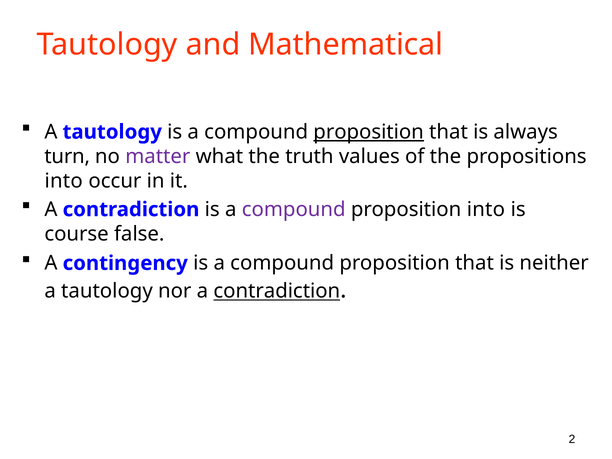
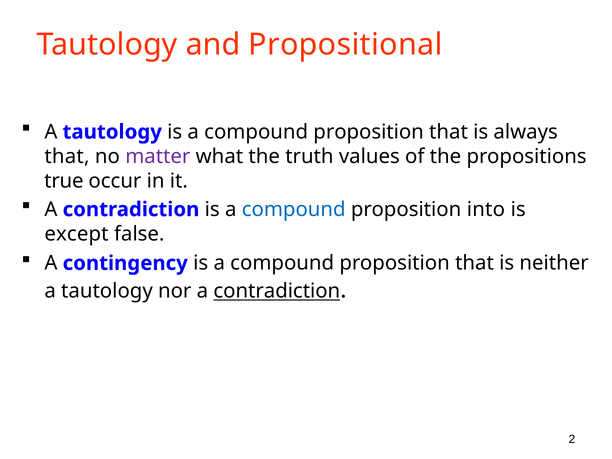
Mathematical: Mathematical -> Propositional
proposition at (369, 132) underline: present -> none
turn at (67, 156): turn -> that
into at (64, 181): into -> true
compound at (294, 209) colour: purple -> blue
course: course -> except
